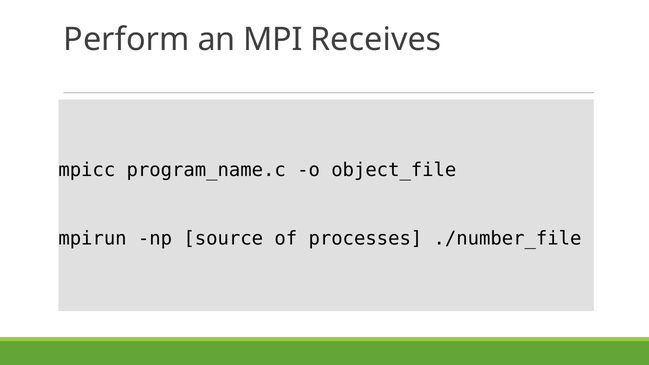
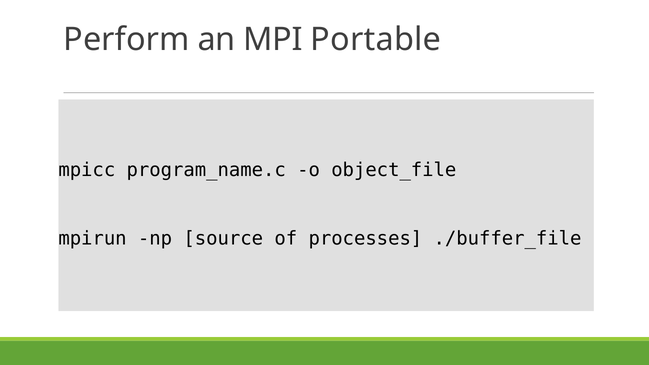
Receives: Receives -> Portable
./number_file: ./number_file -> ./buffer_file
